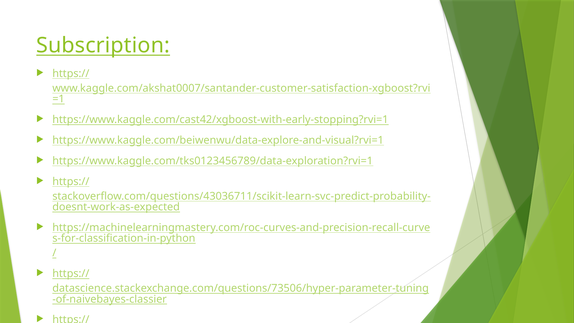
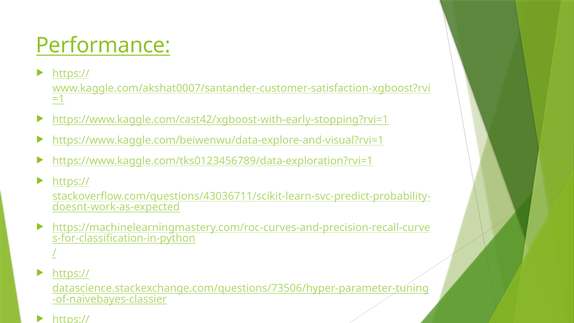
Subscription: Subscription -> Performance
